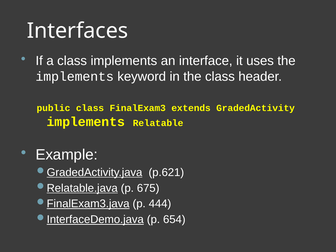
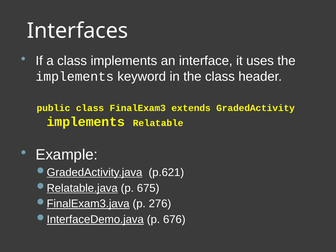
444: 444 -> 276
654: 654 -> 676
